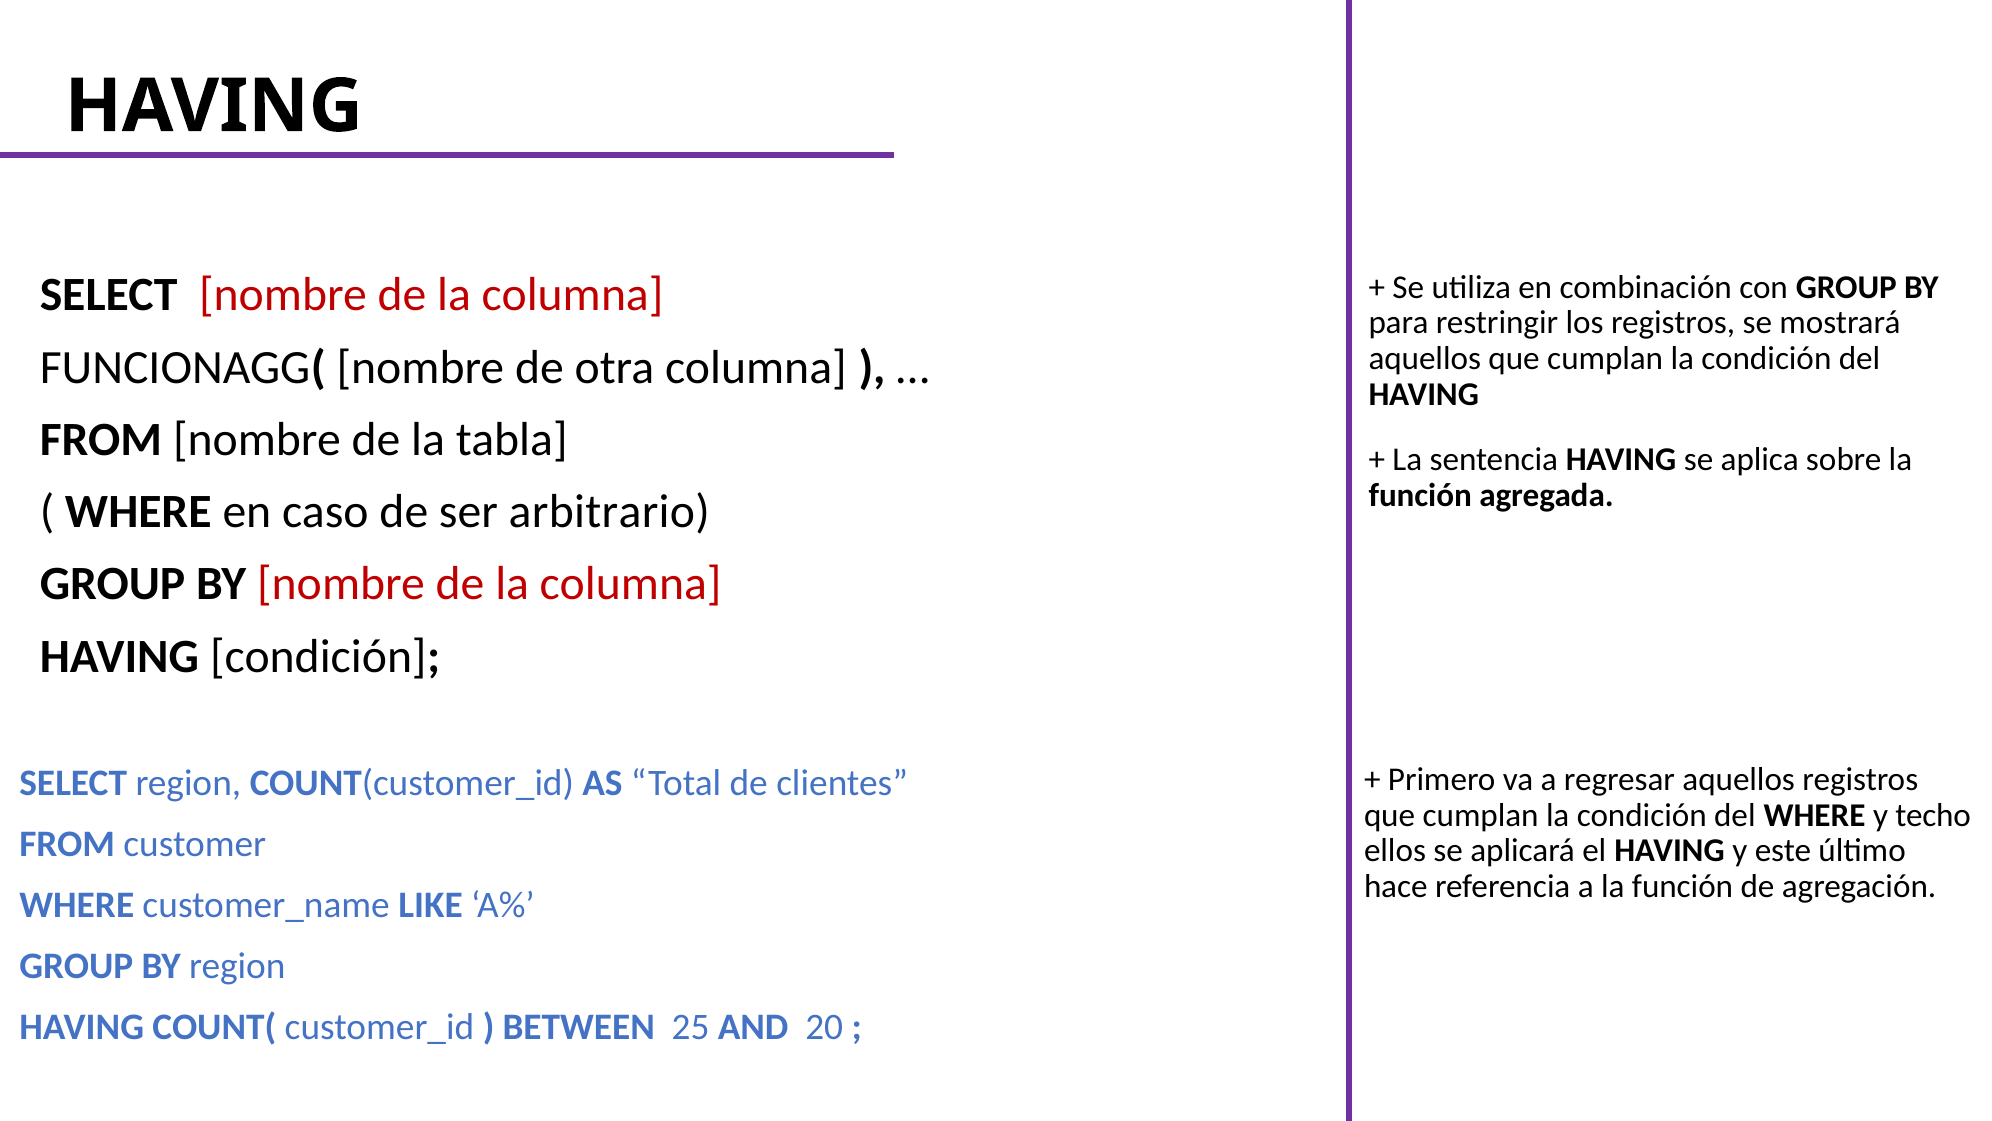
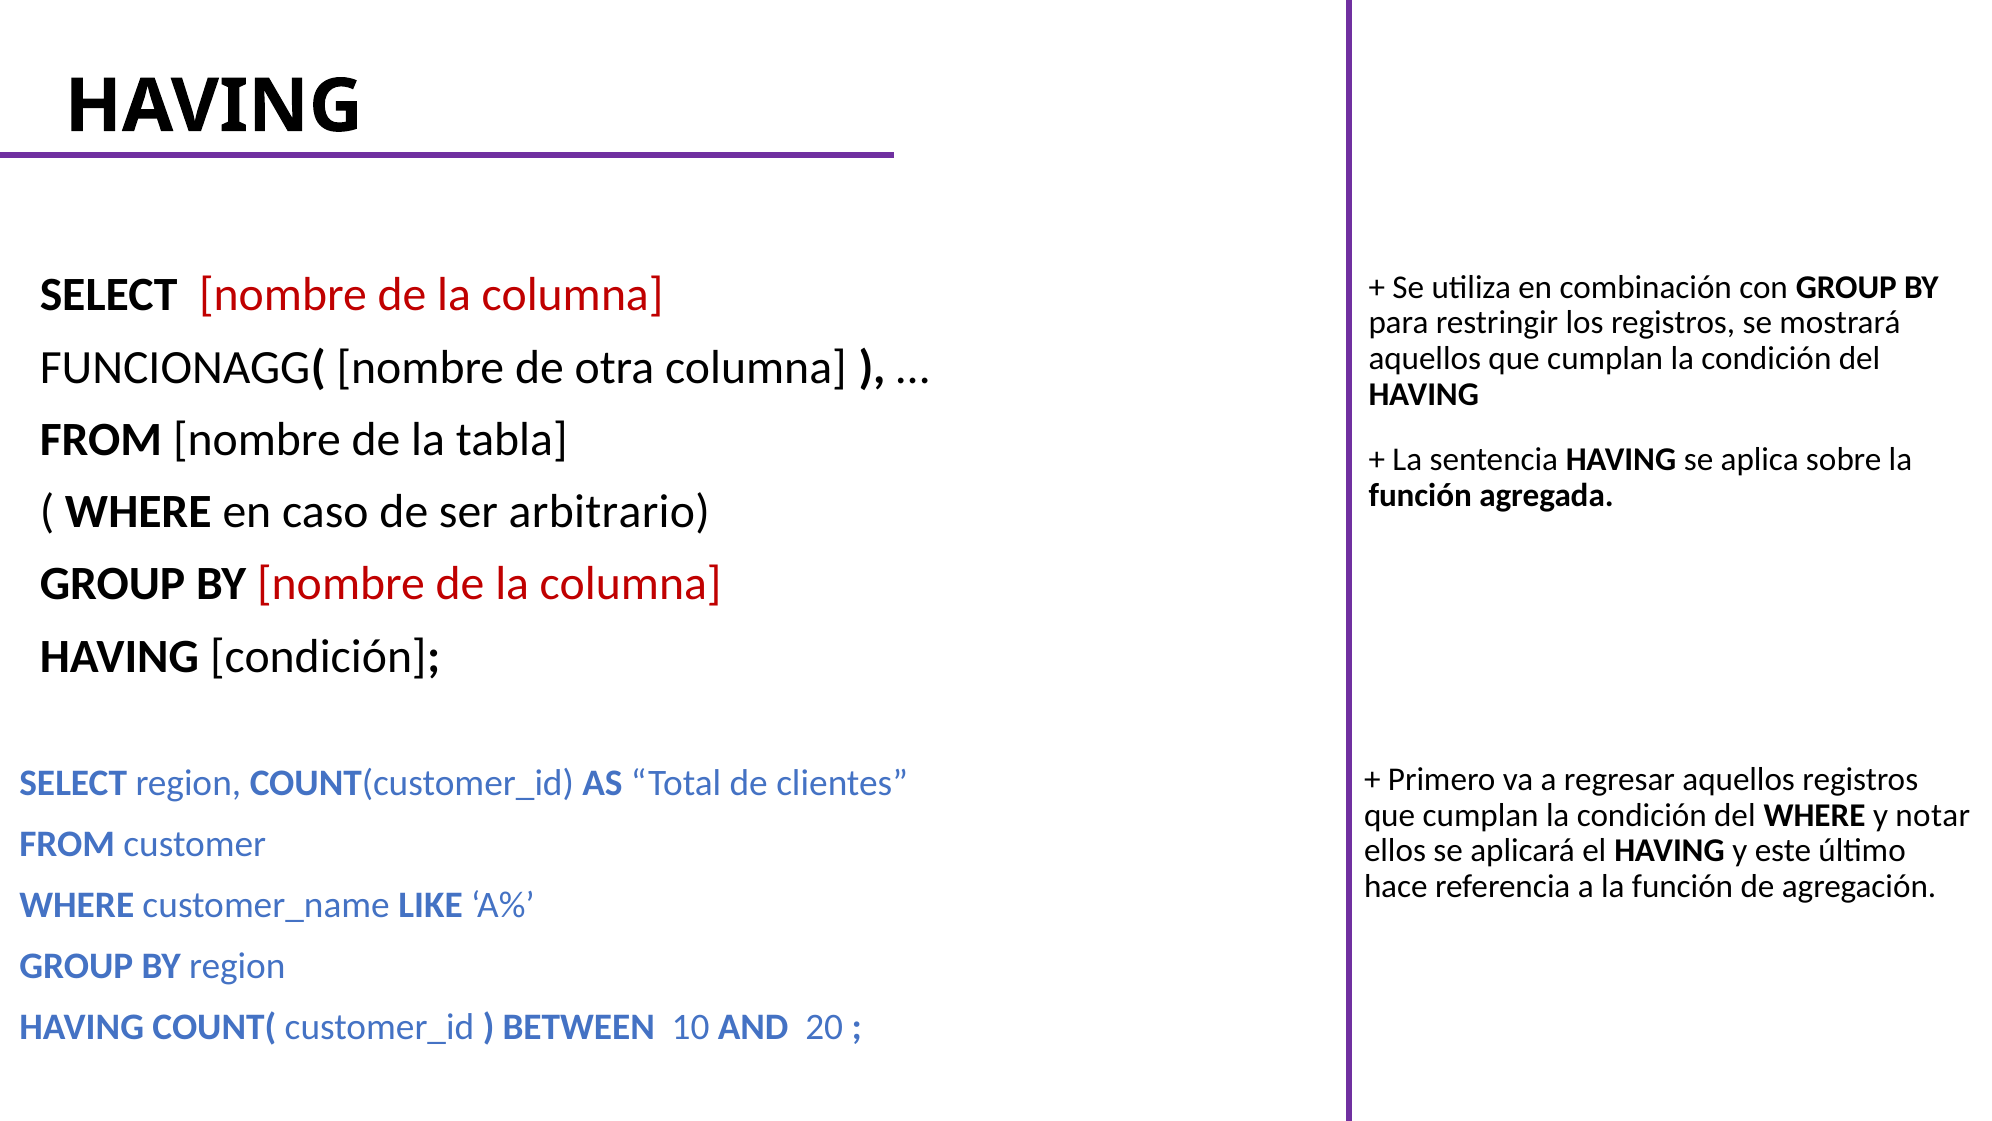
techo: techo -> notar
25: 25 -> 10
